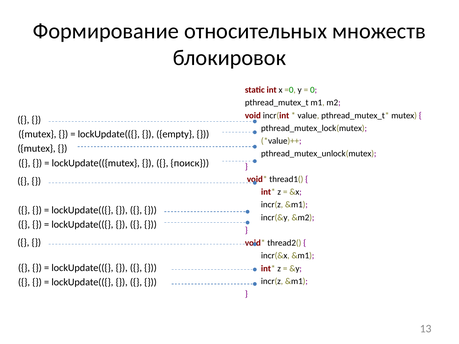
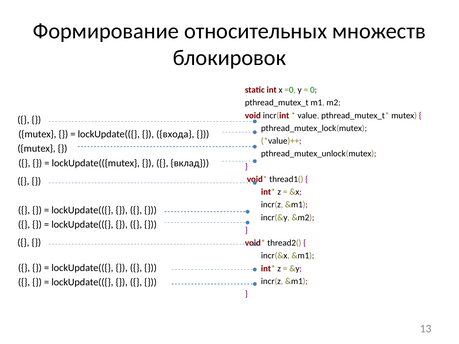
empty: empty -> входа
поиск: поиск -> вклад
